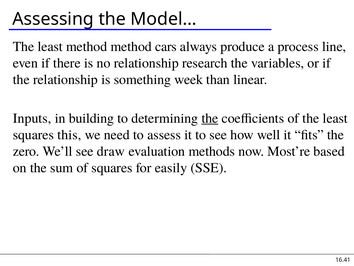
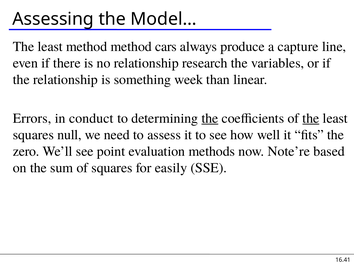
process: process -> capture
Inputs: Inputs -> Errors
building: building -> conduct
the at (311, 118) underline: none -> present
this: this -> null
draw: draw -> point
Most’re: Most’re -> Note’re
